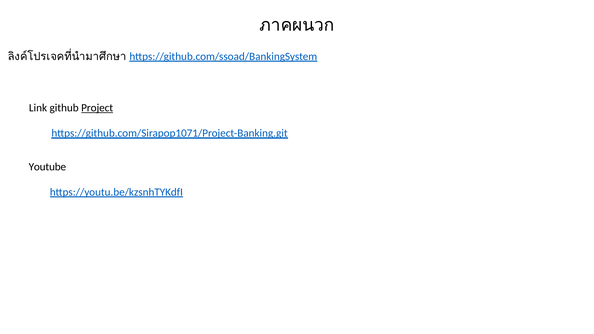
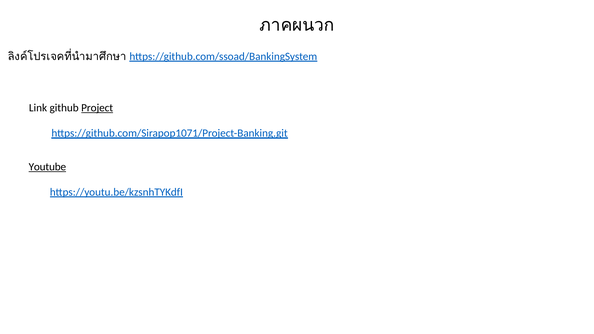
Youtube underline: none -> present
